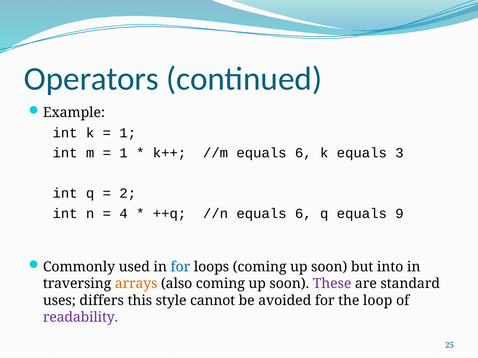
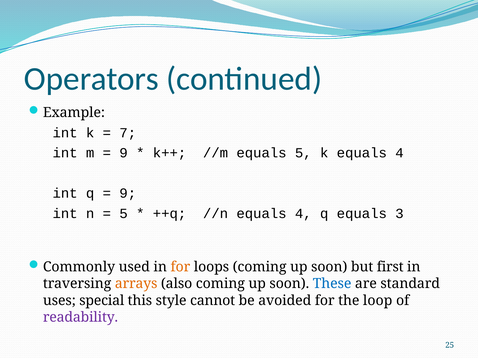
1 at (128, 133): 1 -> 7
1 at (124, 153): 1 -> 9
//m equals 6: 6 -> 5
k equals 3: 3 -> 4
2 at (128, 194): 2 -> 9
4 at (124, 214): 4 -> 5
//n equals 6: 6 -> 4
9: 9 -> 3
for at (180, 267) colour: blue -> orange
into: into -> first
These colour: purple -> blue
differs: differs -> special
